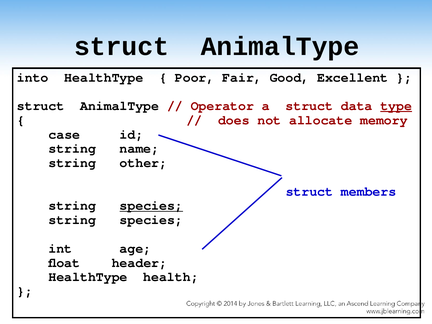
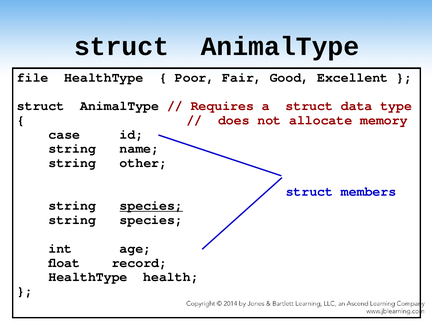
into: into -> file
Operator: Operator -> Requires
type underline: present -> none
header: header -> record
